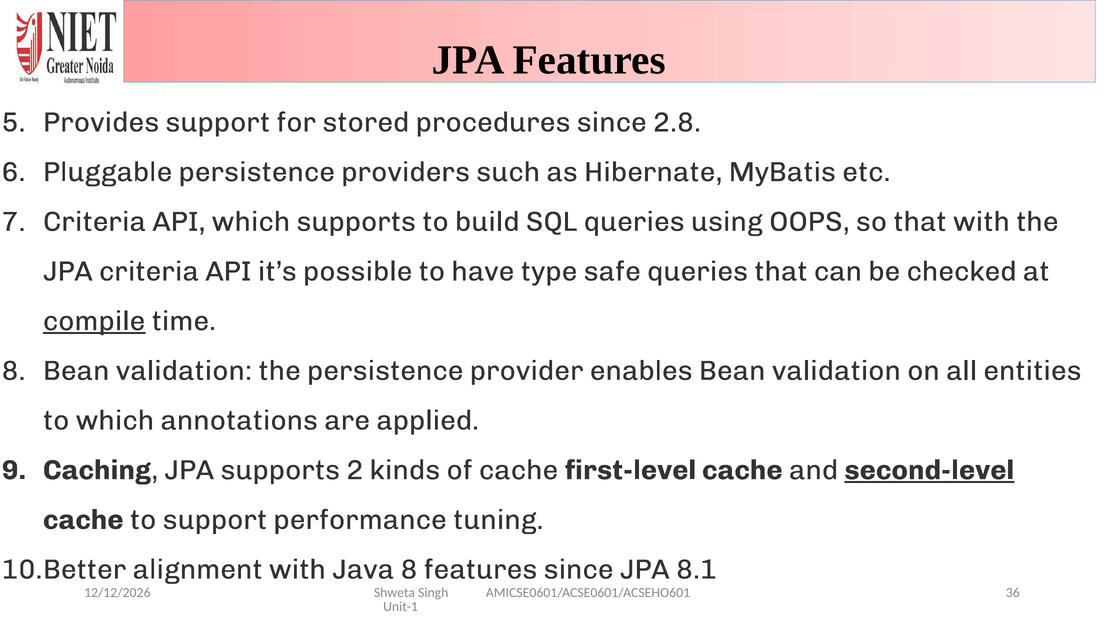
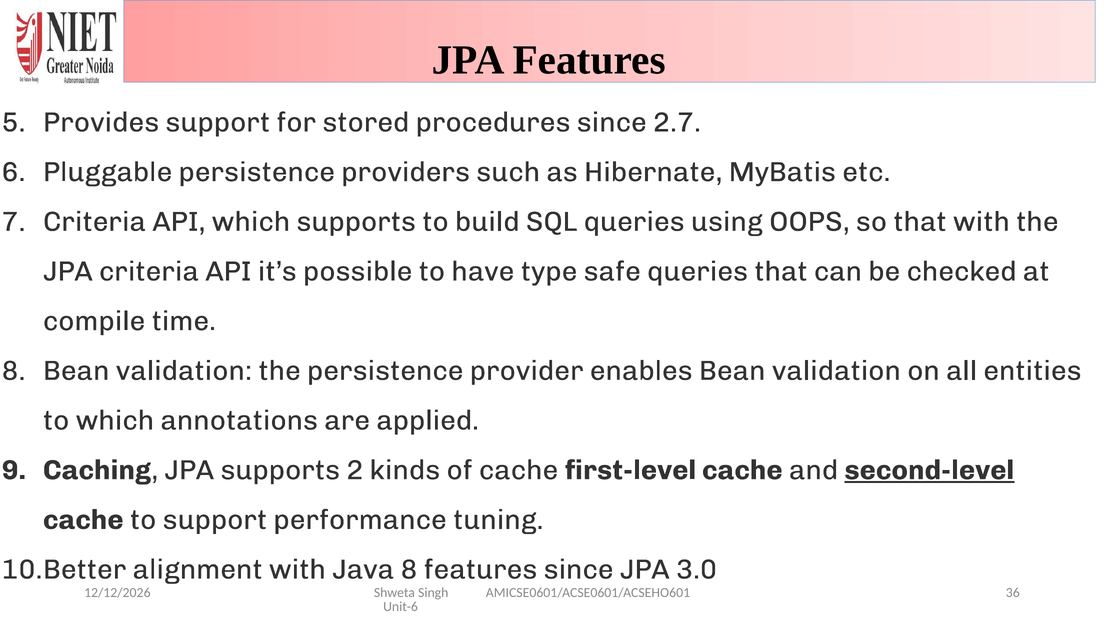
2.8: 2.8 -> 2.7
compile underline: present -> none
8.1: 8.1 -> 3.0
Unit-1: Unit-1 -> Unit-6
